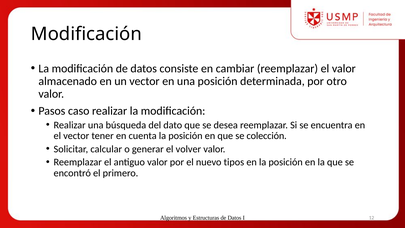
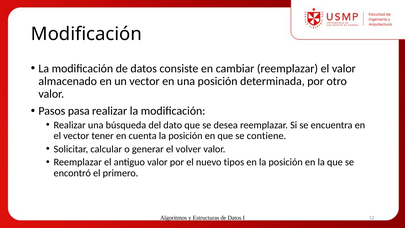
caso: caso -> pasa
colección: colección -> contiene
